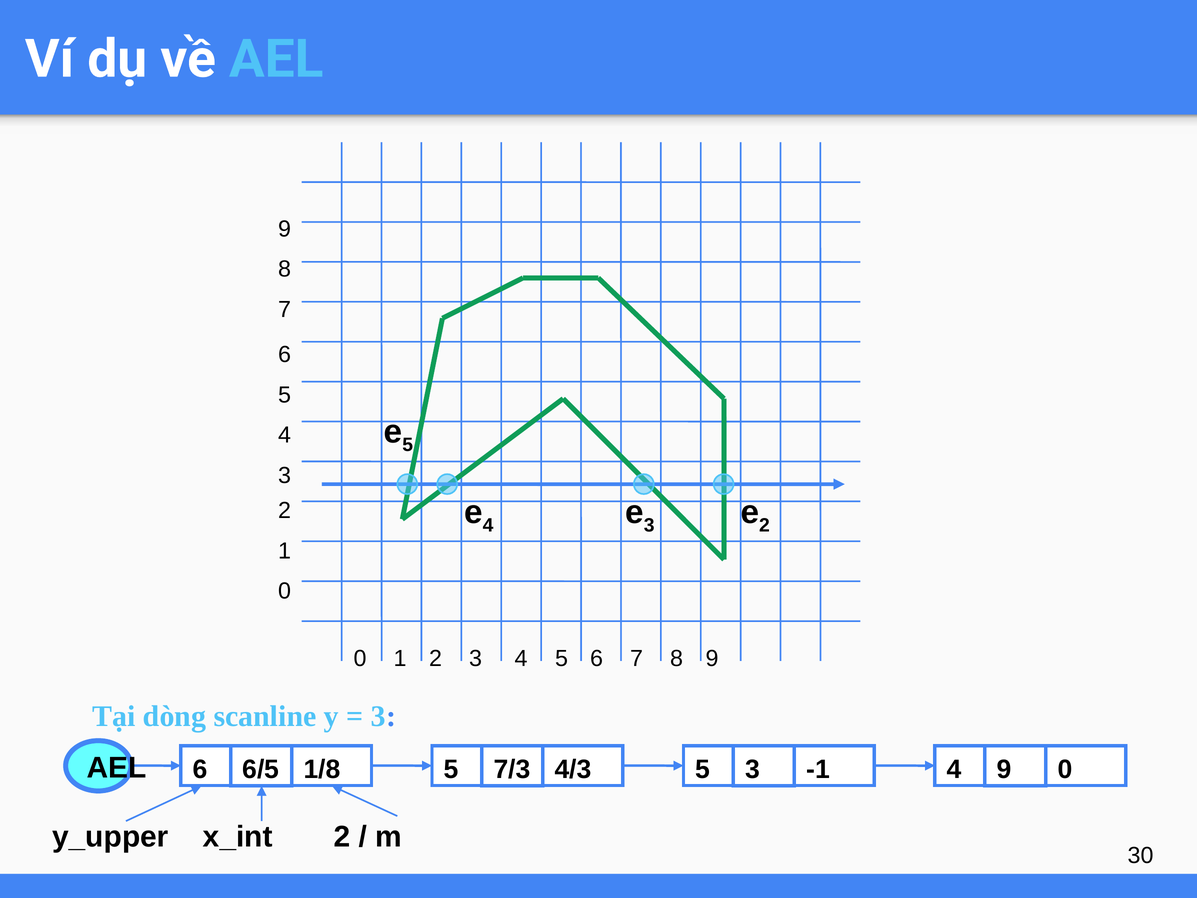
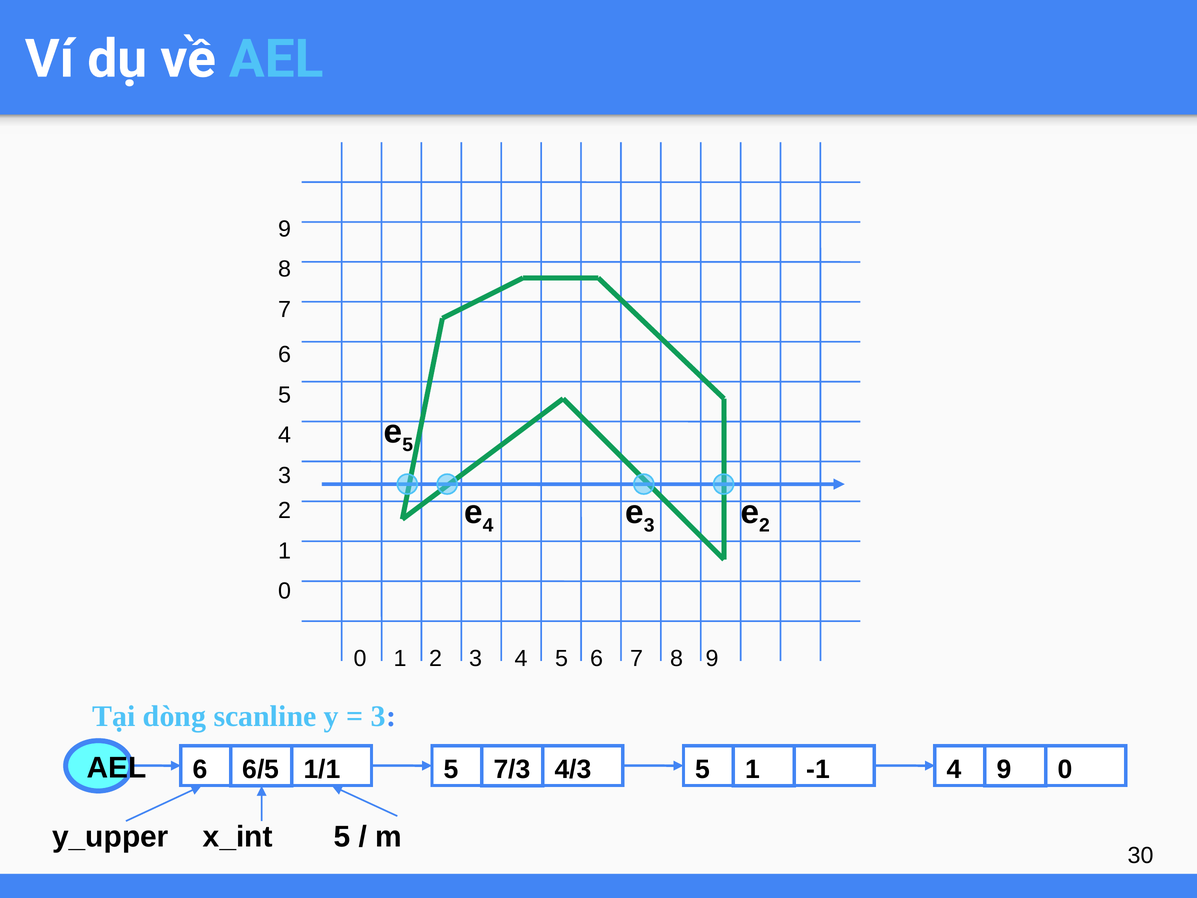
1/8: 1/8 -> 1/1
5 3: 3 -> 1
x_int 2: 2 -> 5
